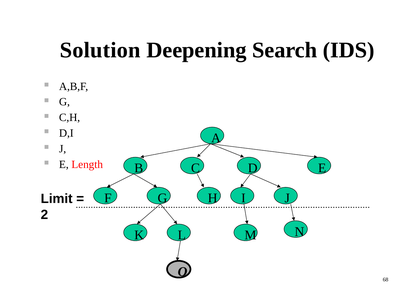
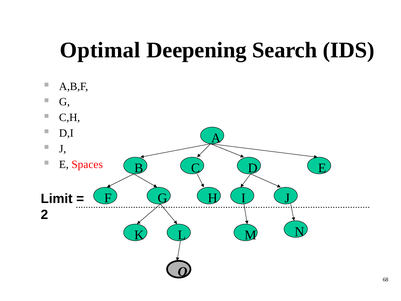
Solution: Solution -> Optimal
Length: Length -> Spaces
